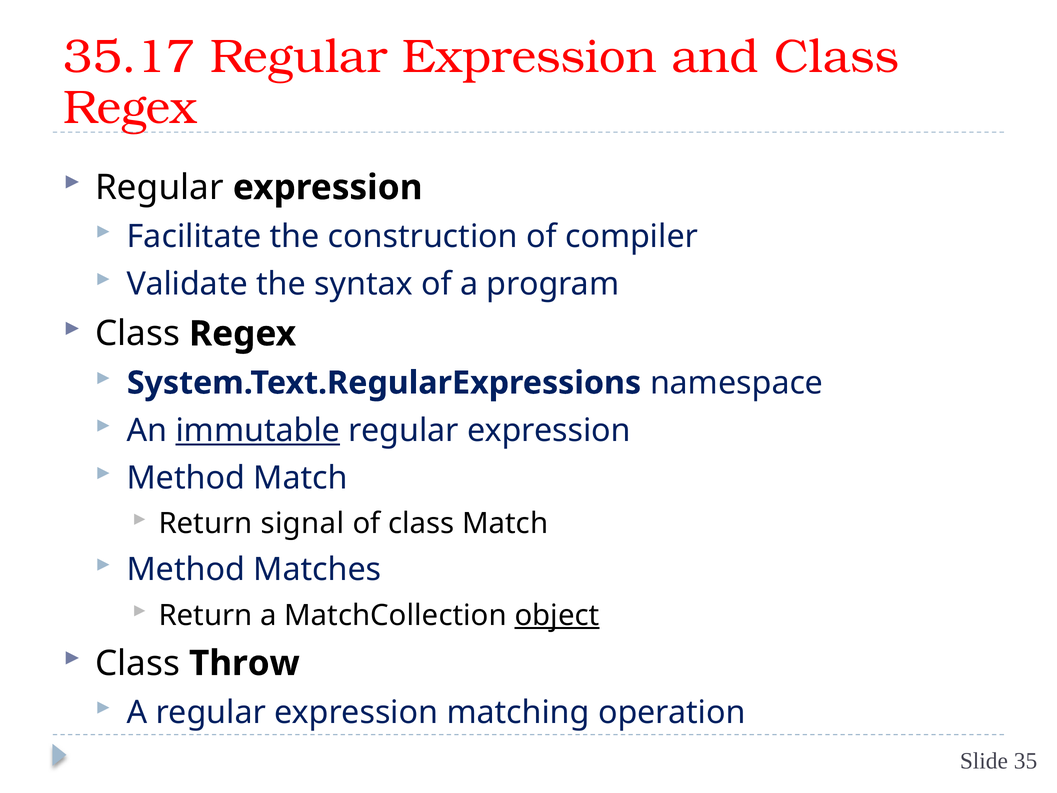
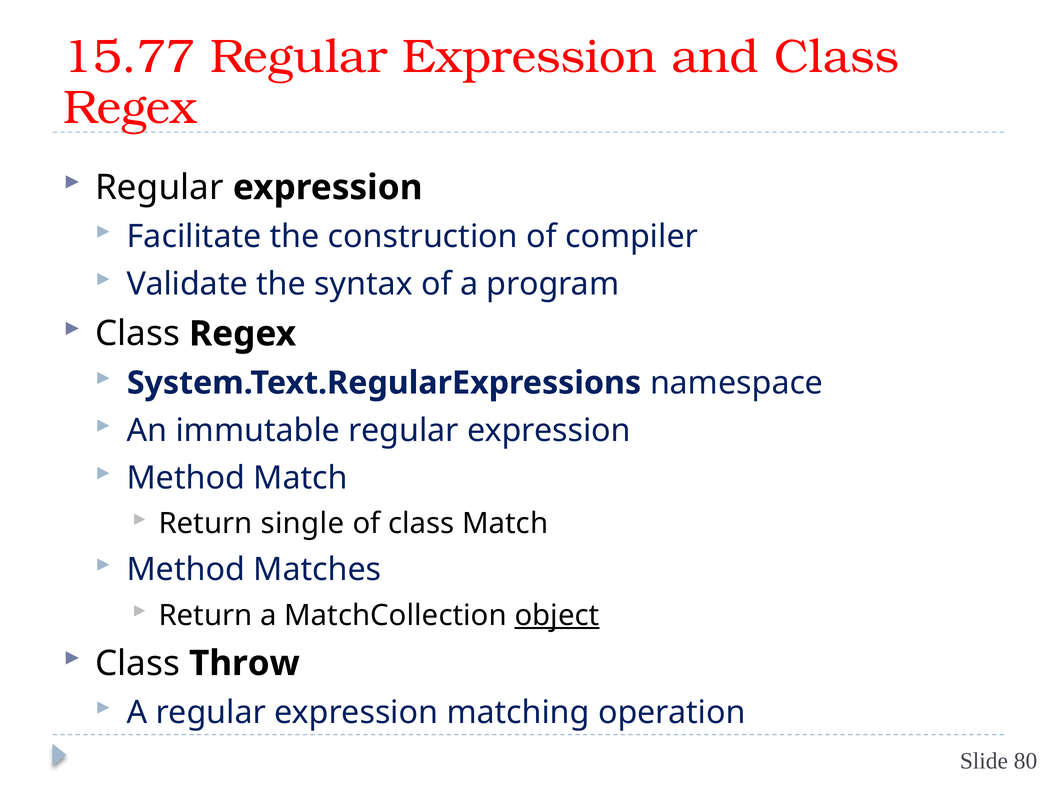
35.17: 35.17 -> 15.77
immutable underline: present -> none
signal: signal -> single
35: 35 -> 80
